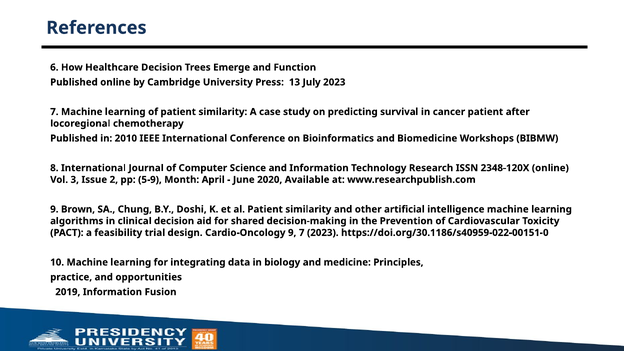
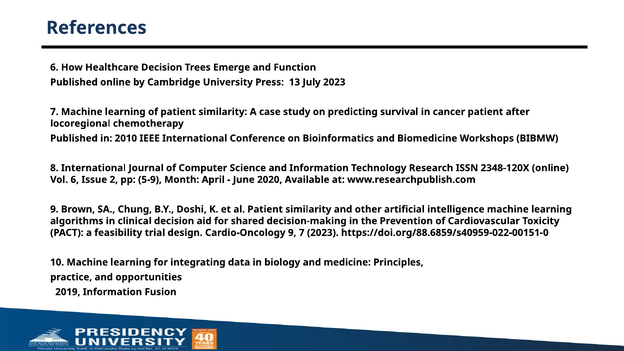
Vol 3: 3 -> 6
https://doi.org/30.1186/s40959-022-00151-0: https://doi.org/30.1186/s40959-022-00151-0 -> https://doi.org/88.6859/s40959-022-00151-0
